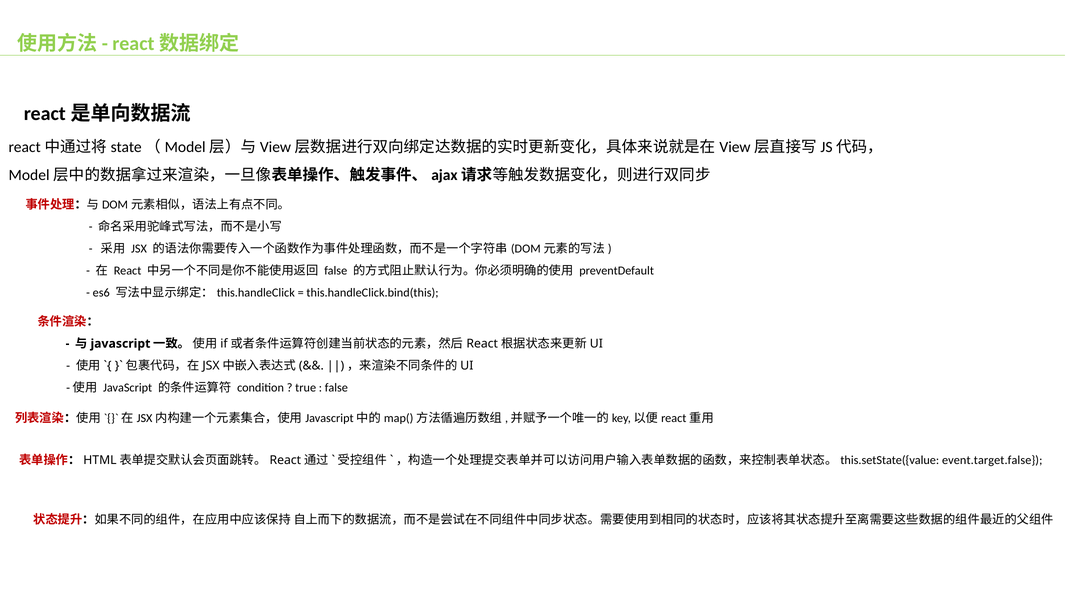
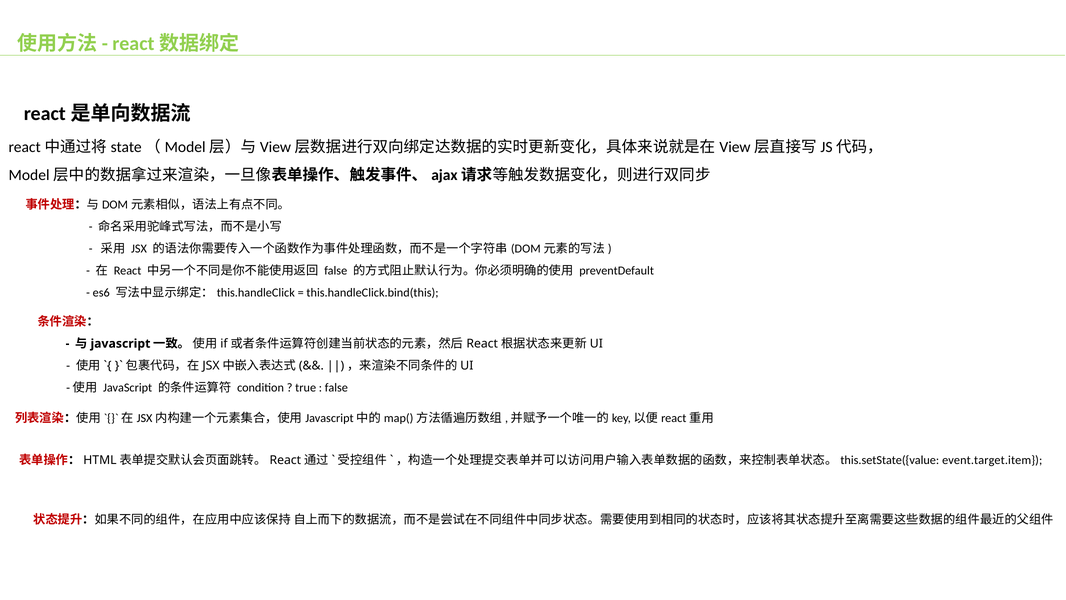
event.target.false: event.target.false -> event.target.item
